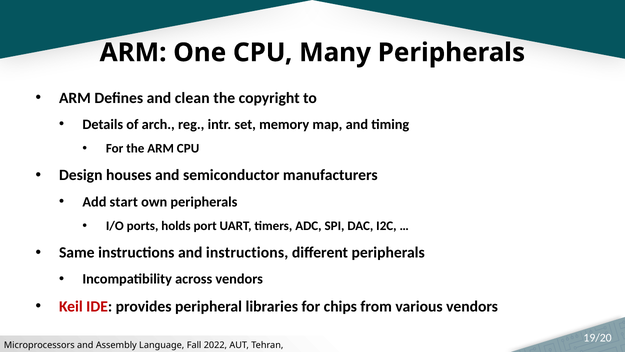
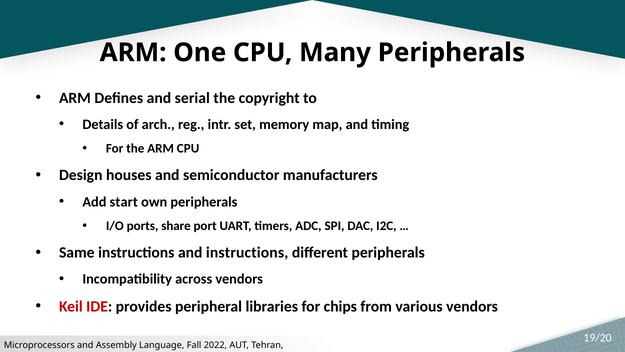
clean: clean -> serial
holds: holds -> share
